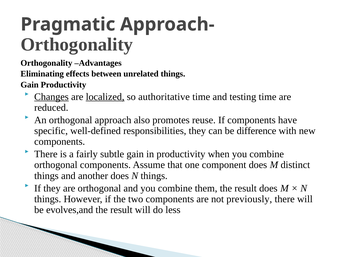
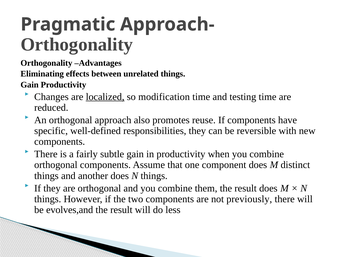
Changes underline: present -> none
authoritative: authoritative -> modification
difference: difference -> reversible
